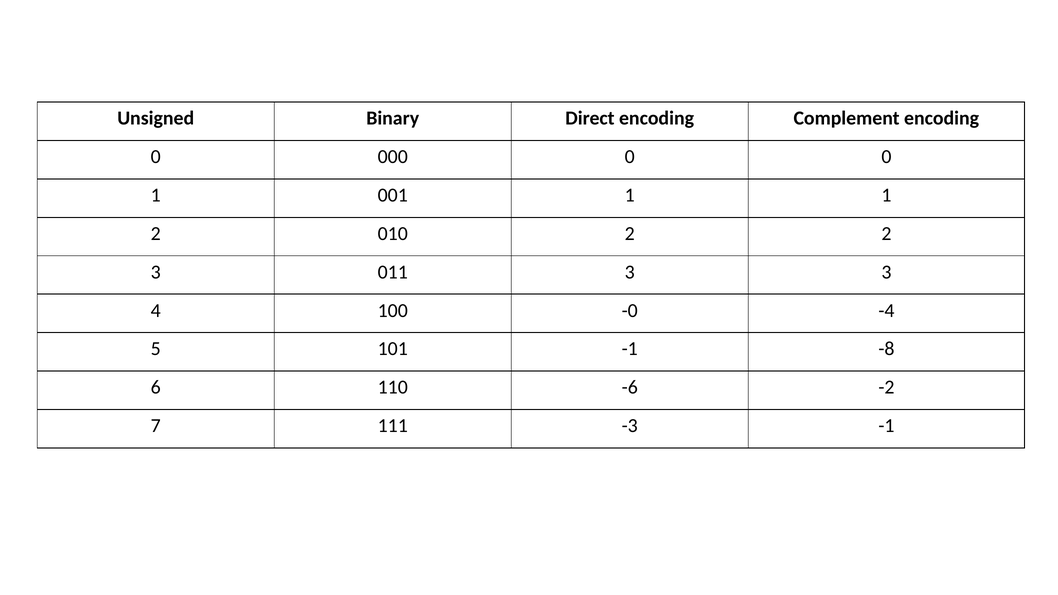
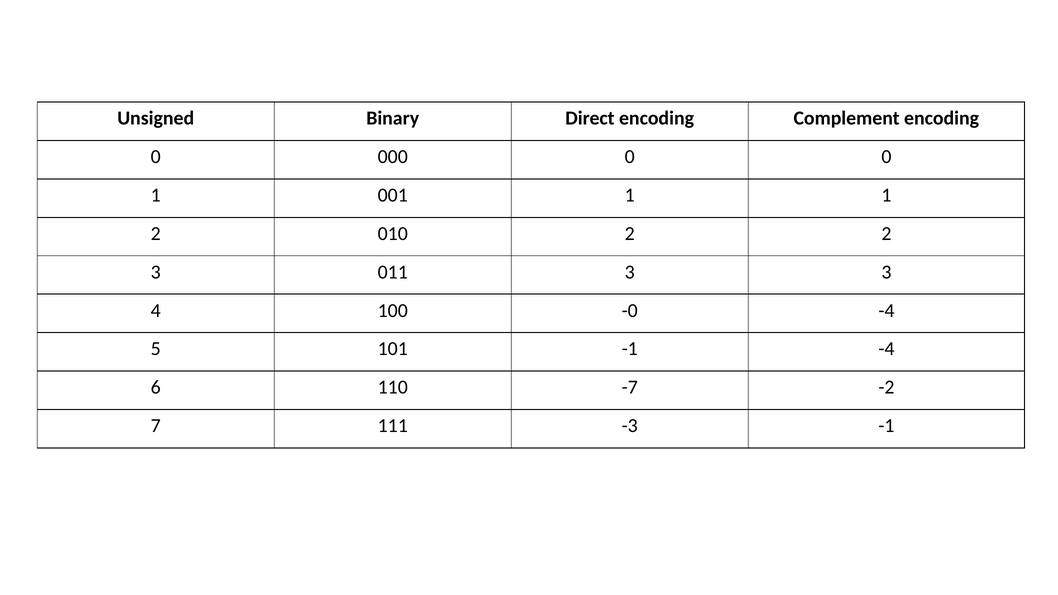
-1 -8: -8 -> -4
-6: -6 -> -7
